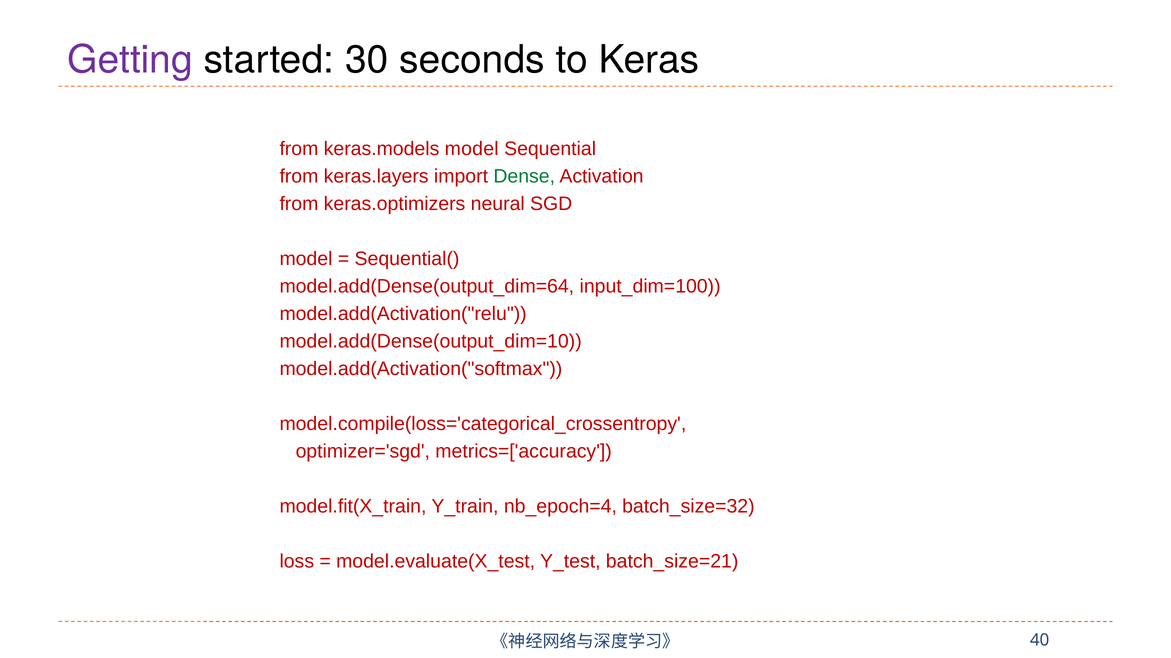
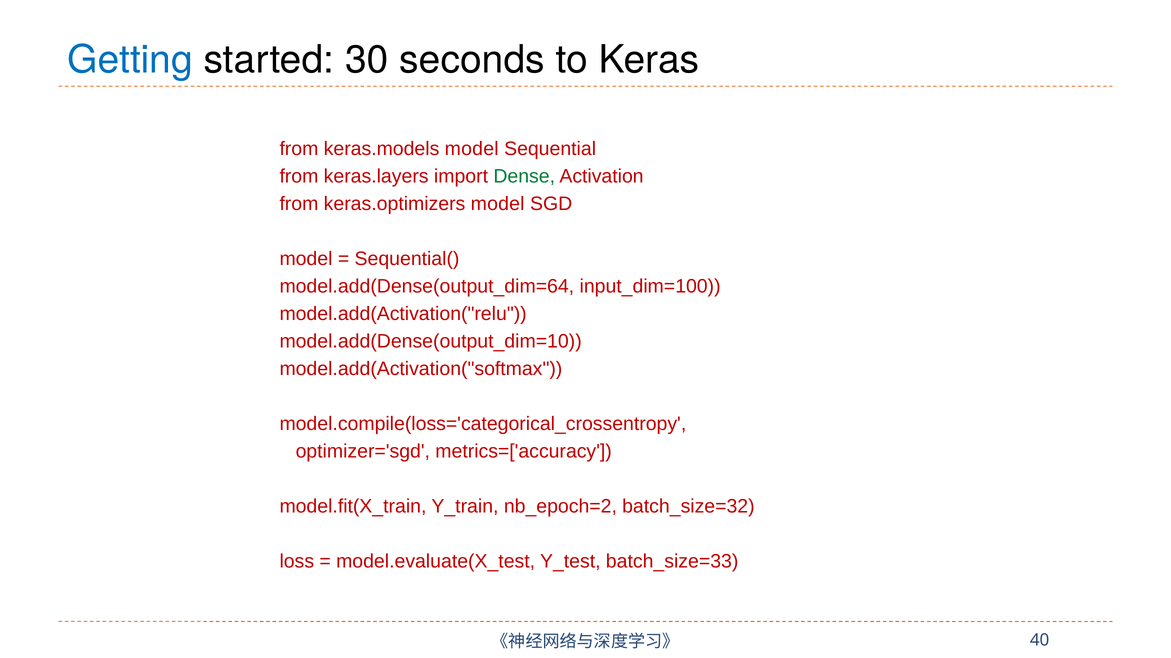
Getting colour: purple -> blue
keras.optimizers neural: neural -> model
nb_epoch=4: nb_epoch=4 -> nb_epoch=2
batch_size=21: batch_size=21 -> batch_size=33
